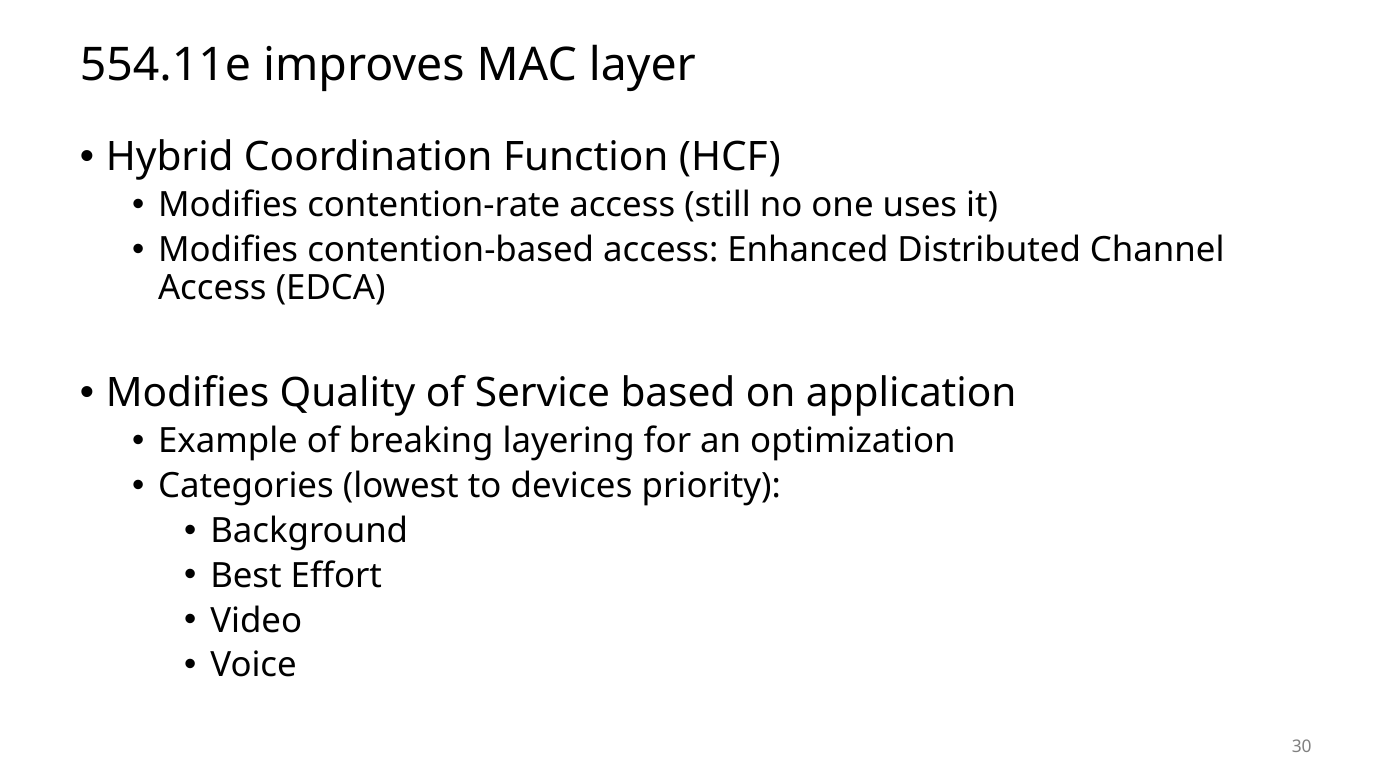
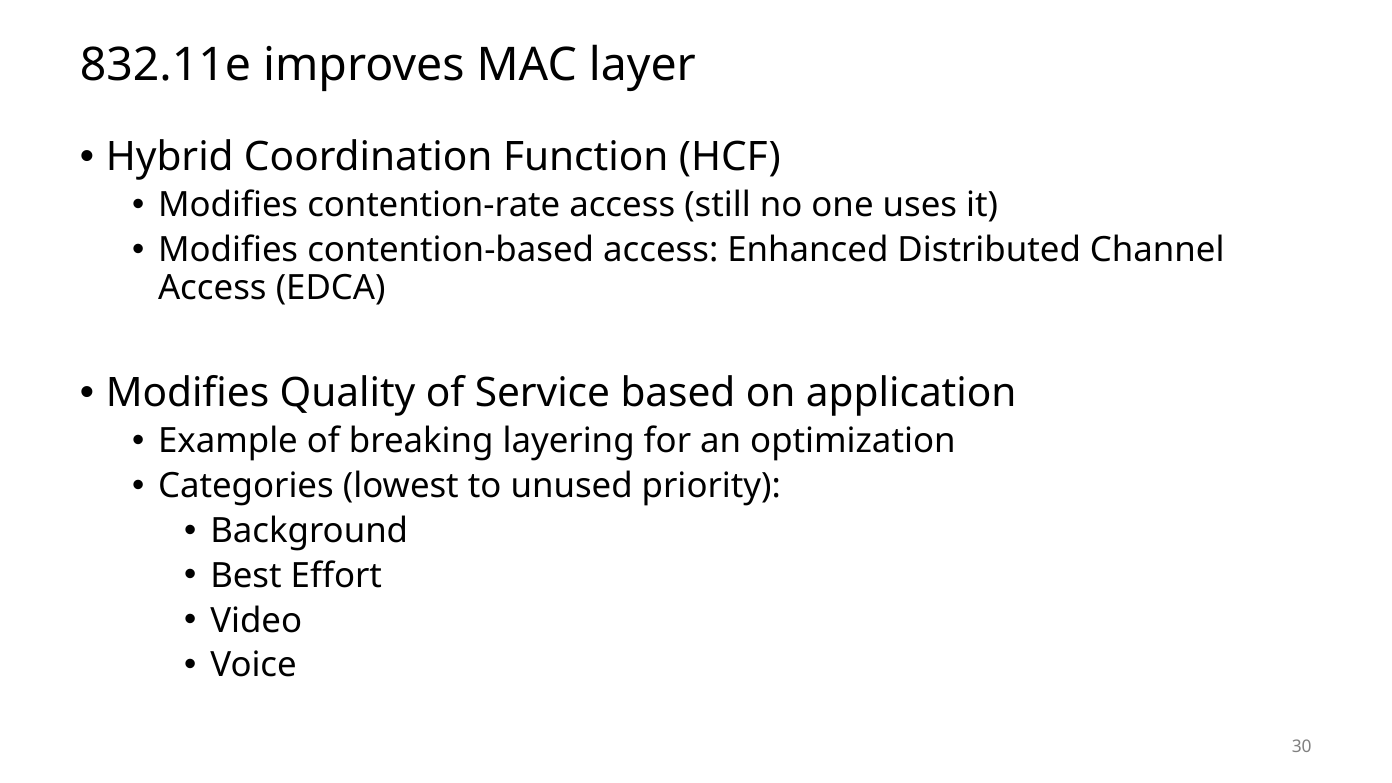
554.11e: 554.11e -> 832.11e
devices: devices -> unused
